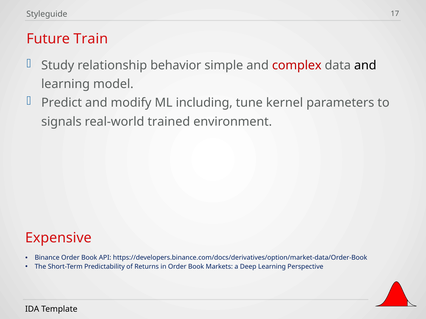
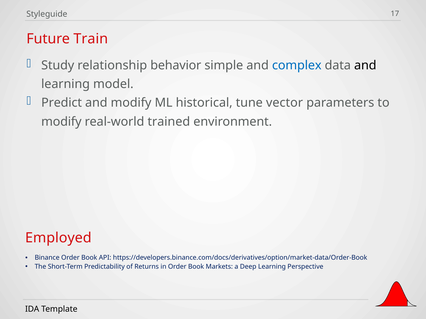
complex colour: red -> blue
including: including -> historical
kernel: kernel -> vector
signals at (61, 122): signals -> modify
Expensive: Expensive -> Employed
